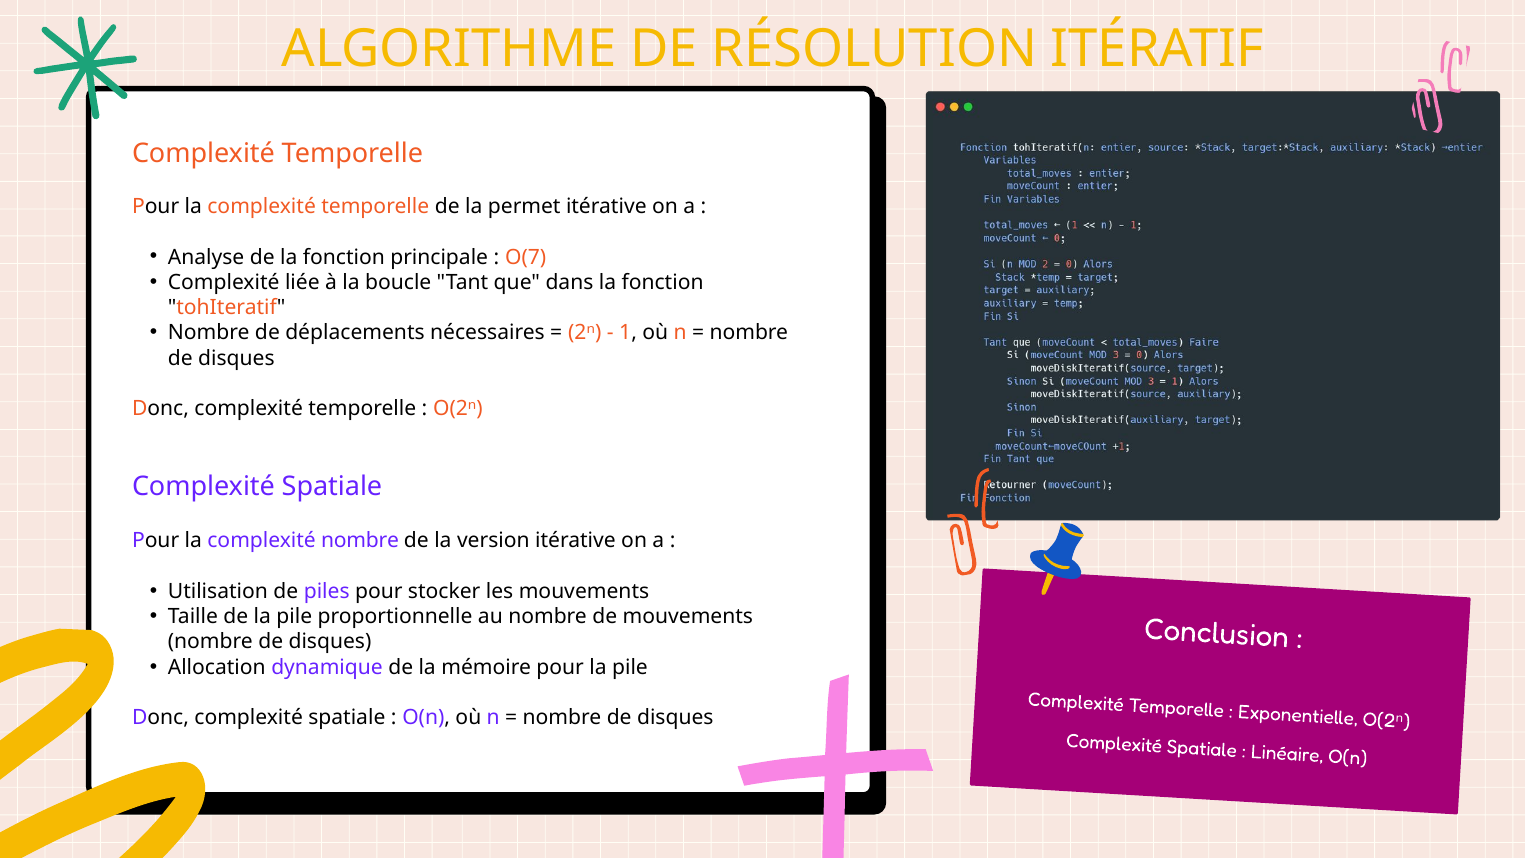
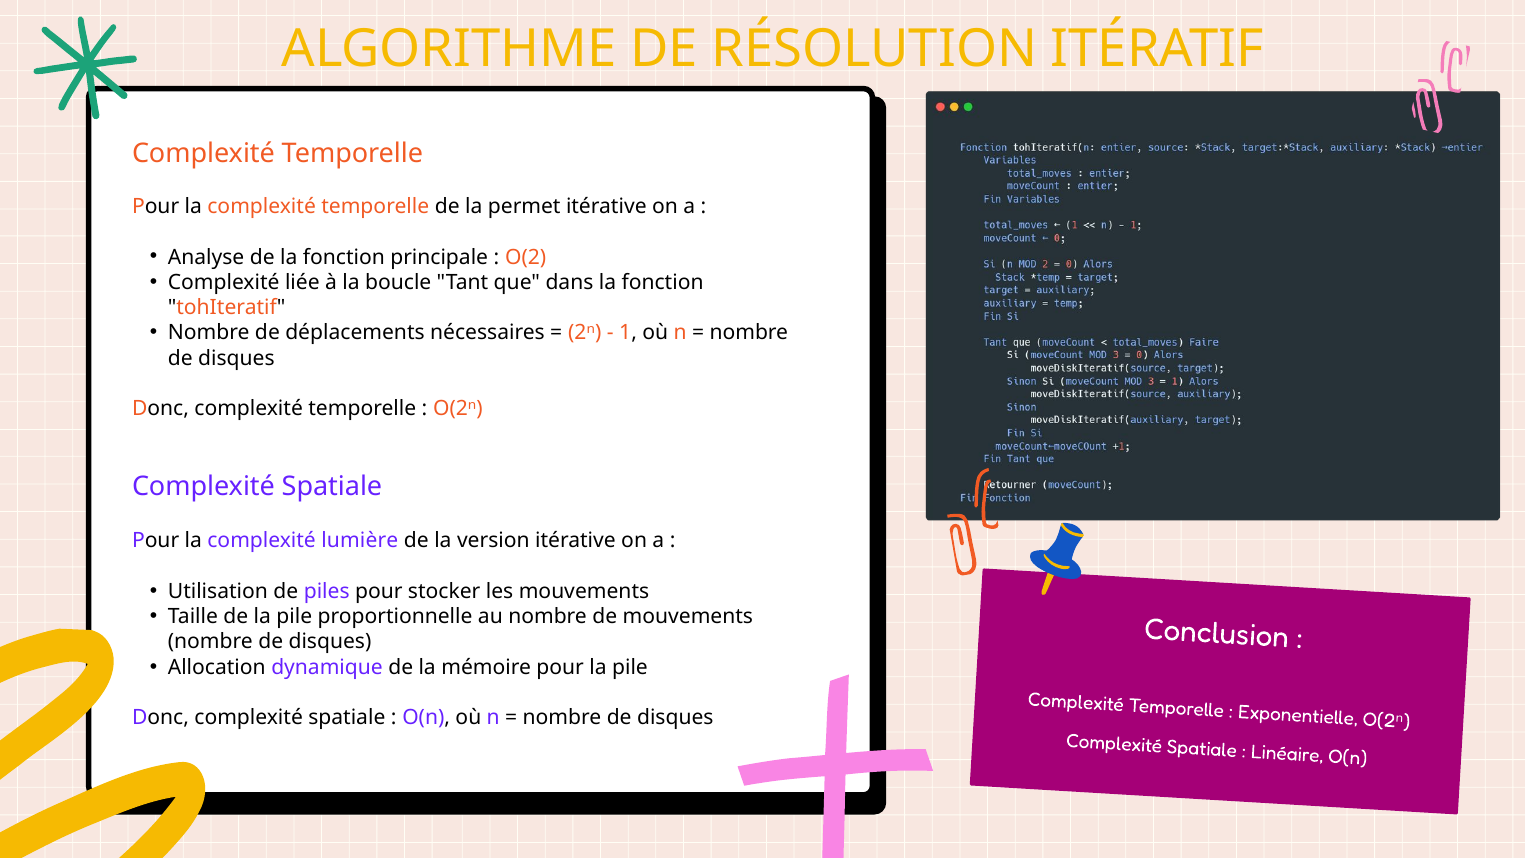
O(7 at (526, 257): O(7 -> O(2
complexité nombre: nombre -> lumière
